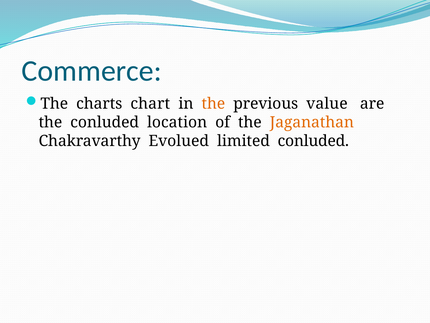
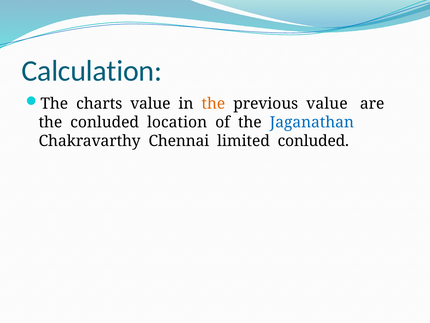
Commerce: Commerce -> Calculation
charts chart: chart -> value
Jaganathan colour: orange -> blue
Evolued: Evolued -> Chennai
